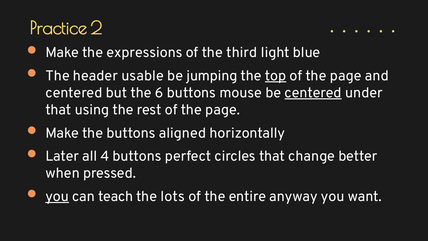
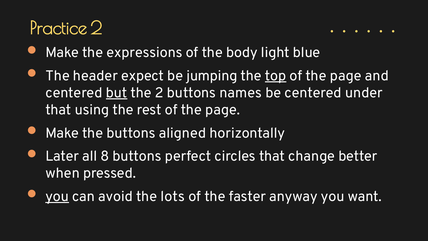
third: third -> body
usable: usable -> expect
but underline: none -> present
the 6: 6 -> 2
mouse: mouse -> names
centered at (313, 93) underline: present -> none
4: 4 -> 8
teach: teach -> avoid
entire: entire -> faster
